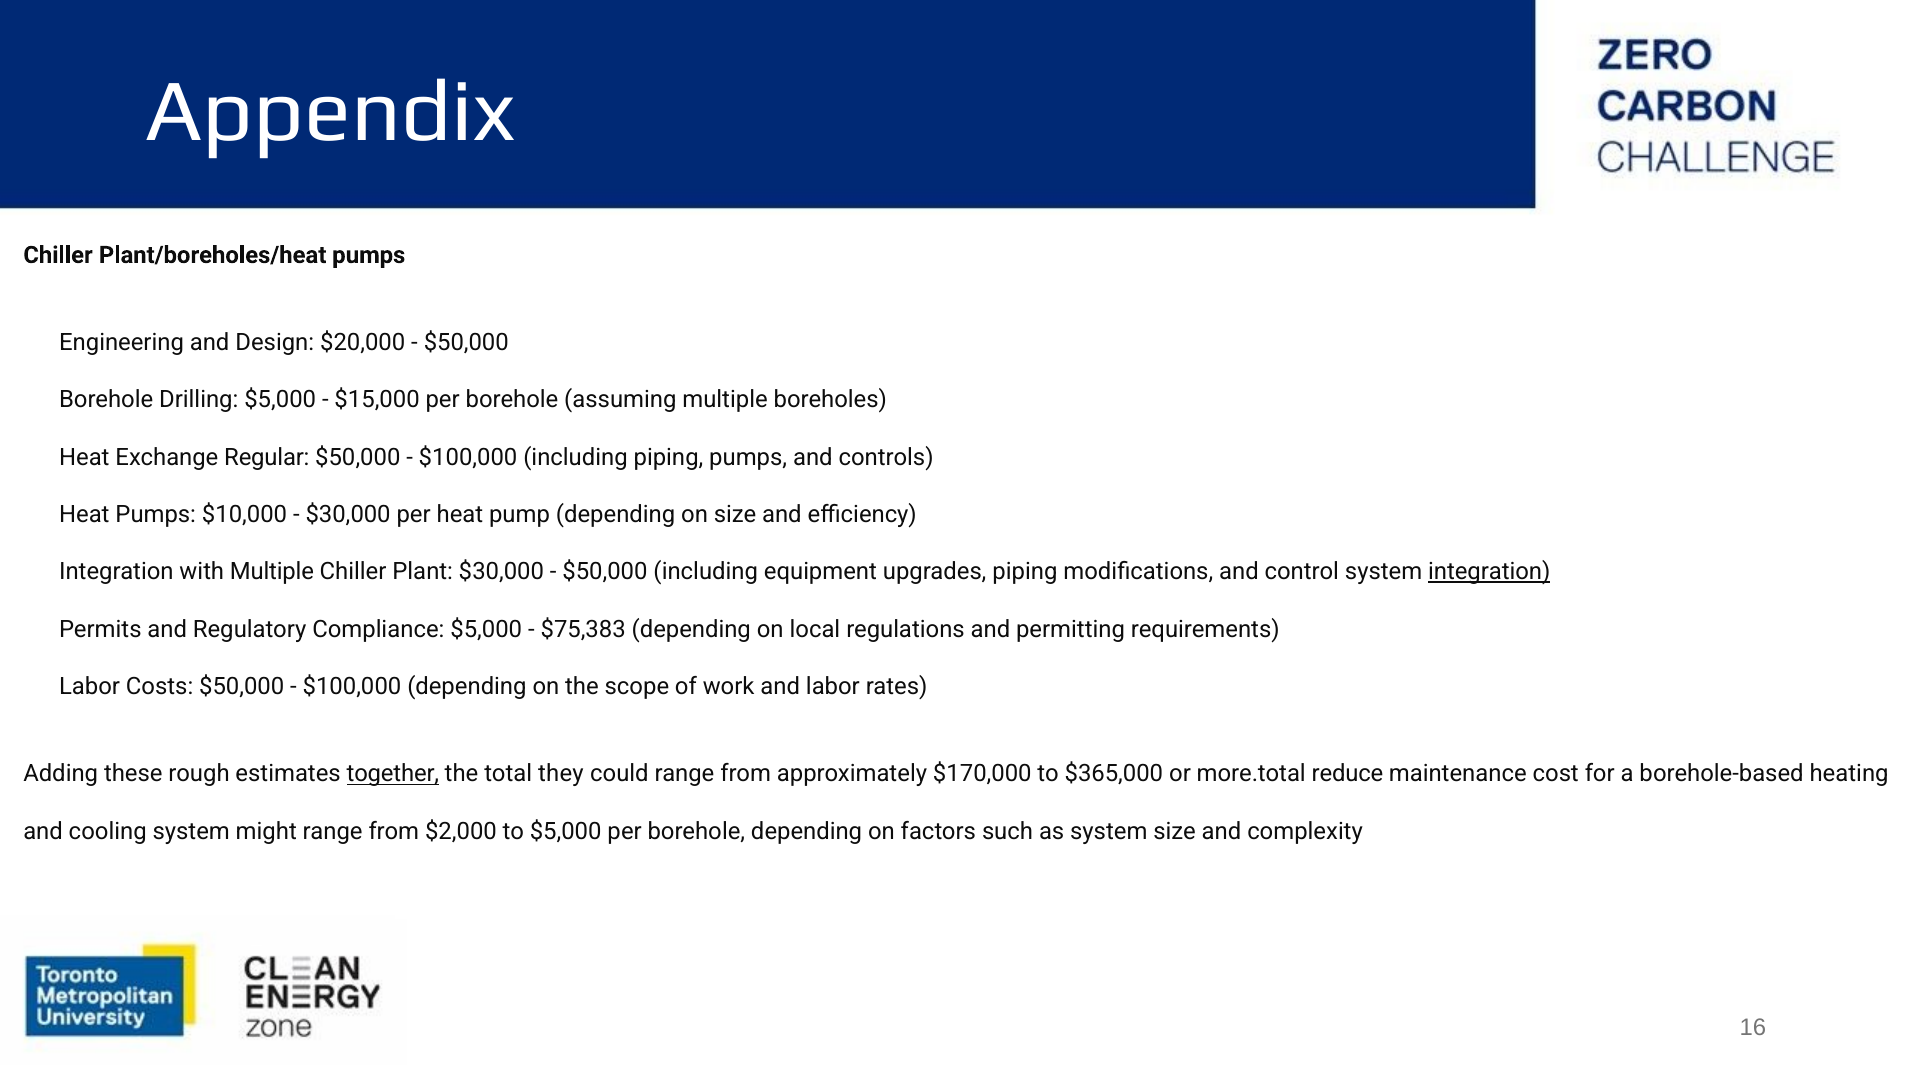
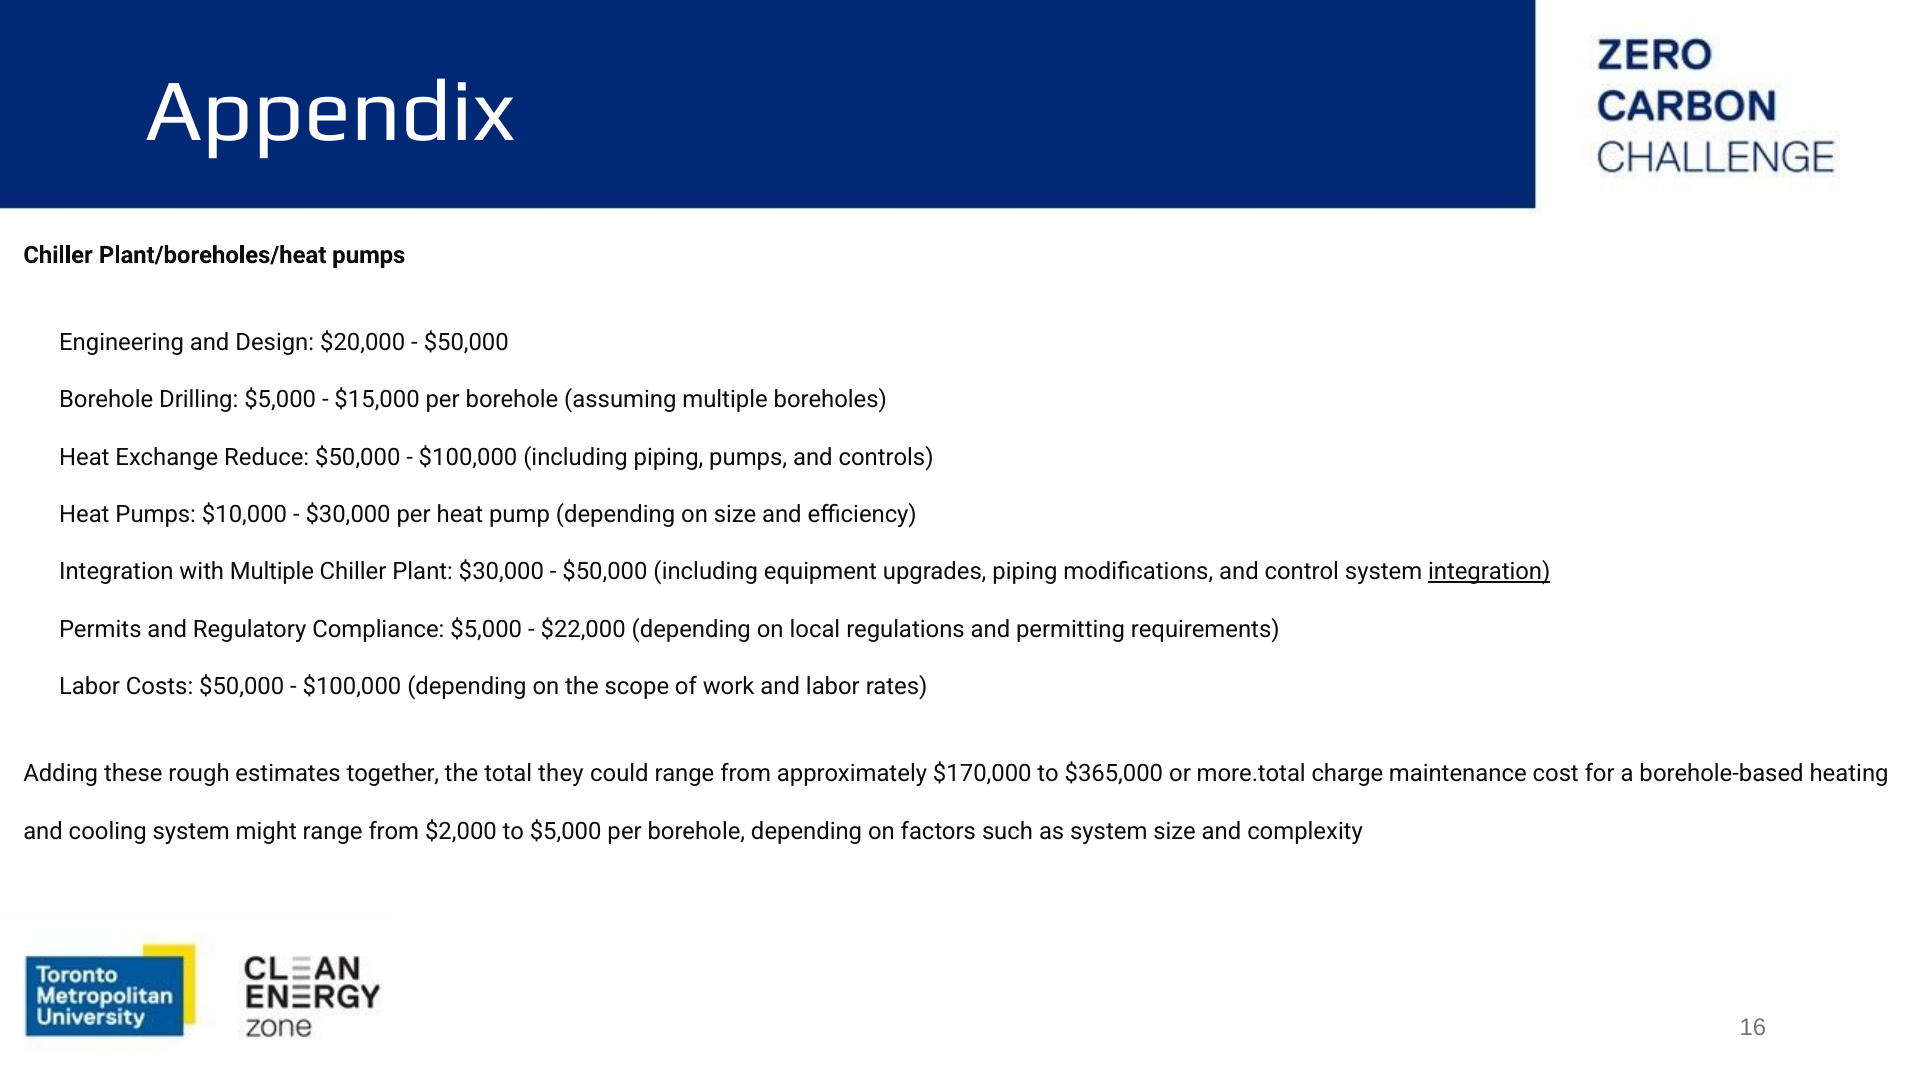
Regular: Regular -> Reduce
$75,383: $75,383 -> $22,000
together underline: present -> none
reduce: reduce -> charge
